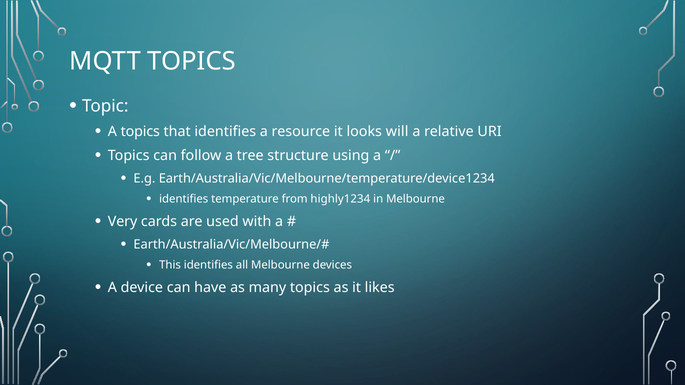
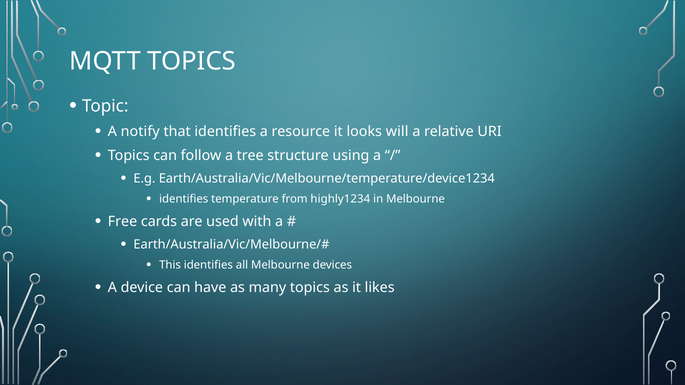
A topics: topics -> notify
Very: Very -> Free
